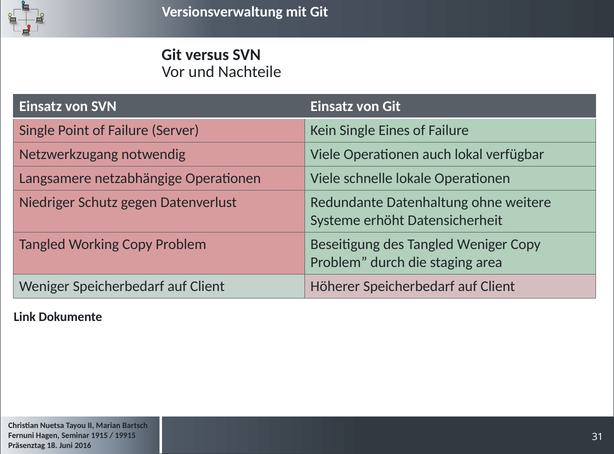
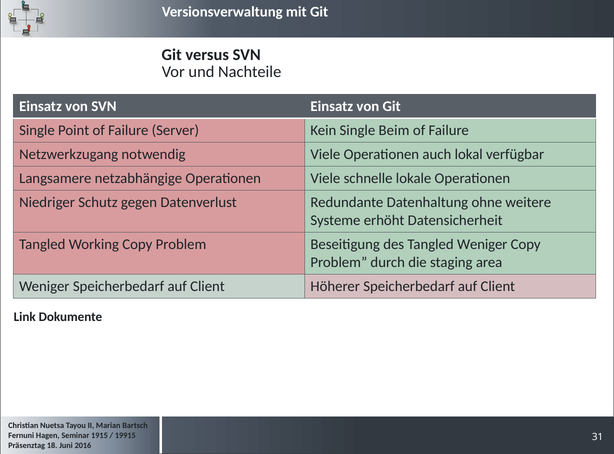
Eines: Eines -> Beim
